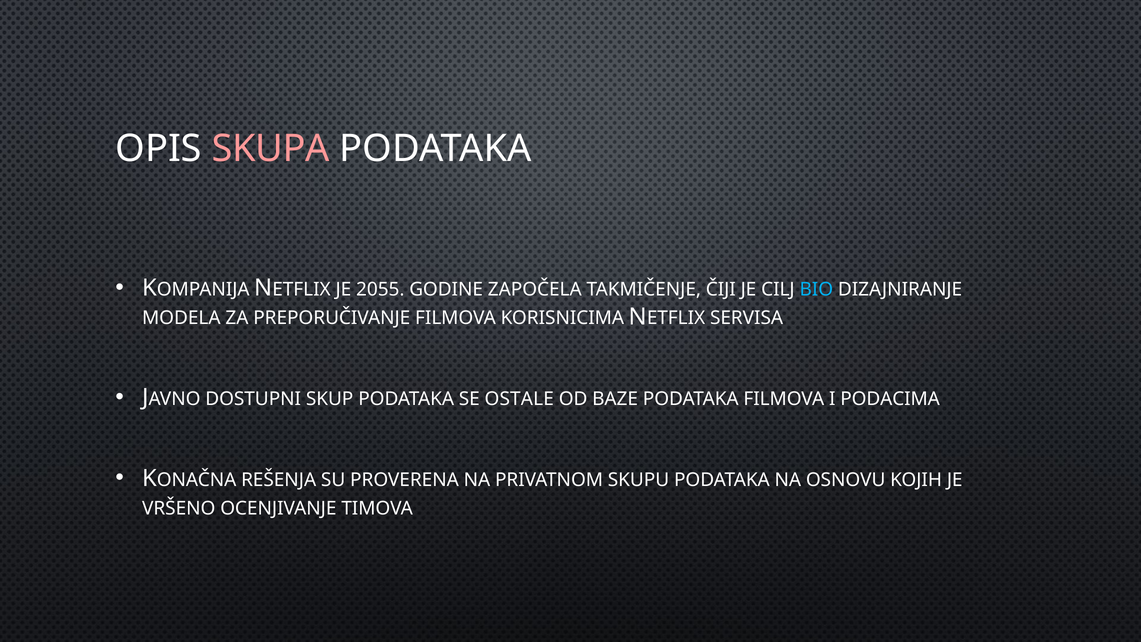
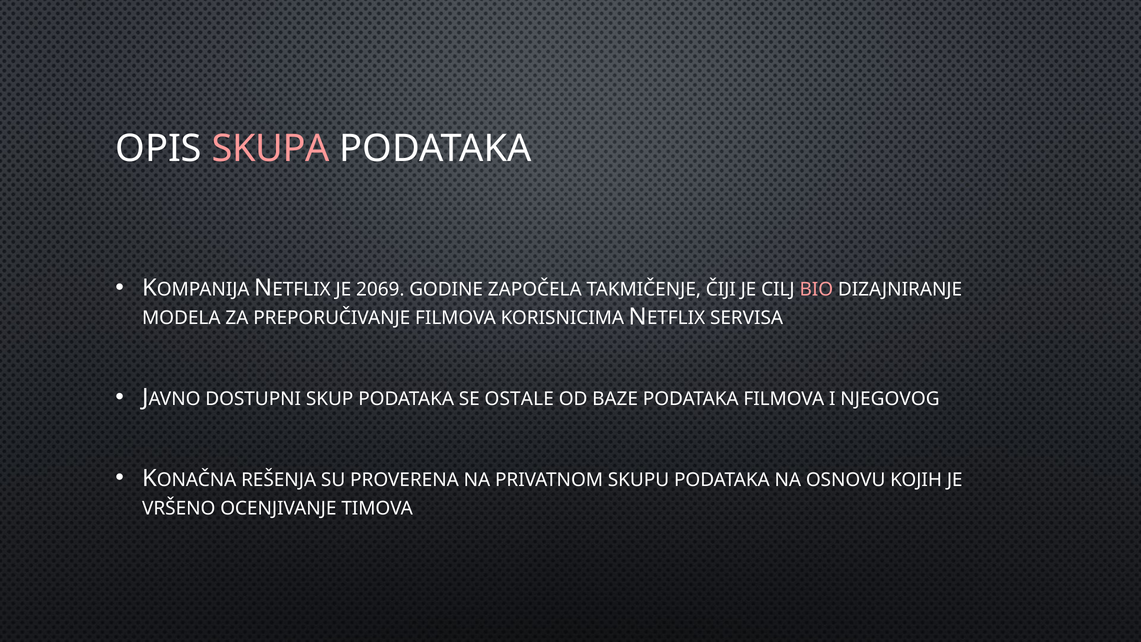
2055: 2055 -> 2069
BIO colour: light blue -> pink
PODACIMA: PODACIMA -> NJEGOVOG
